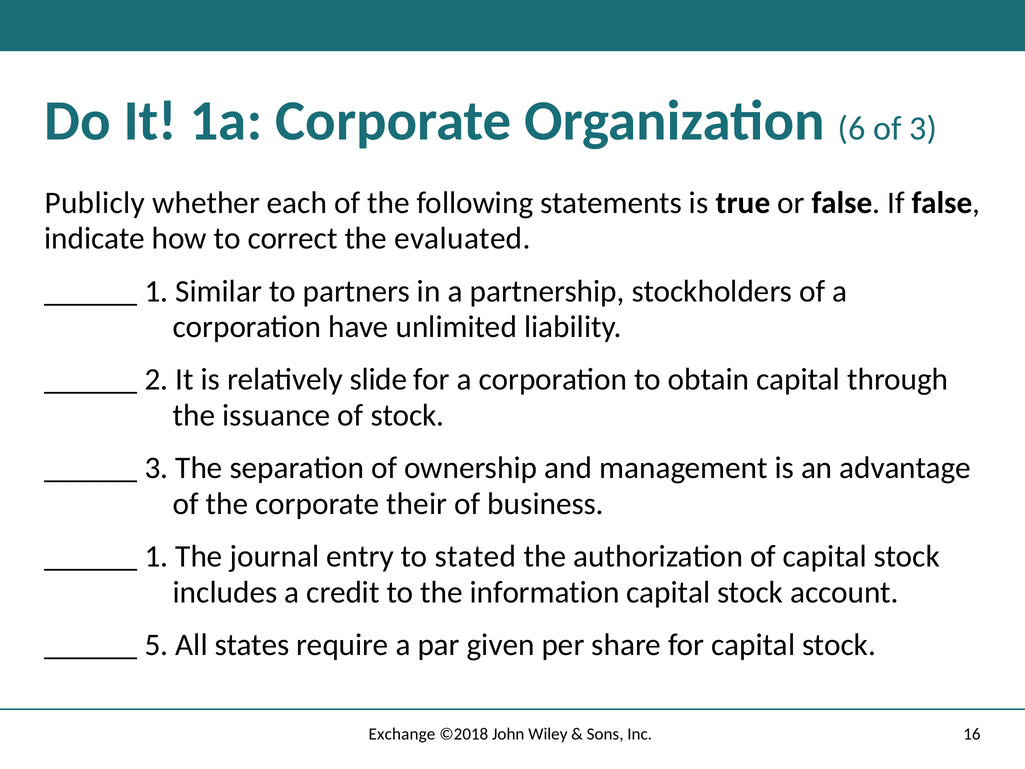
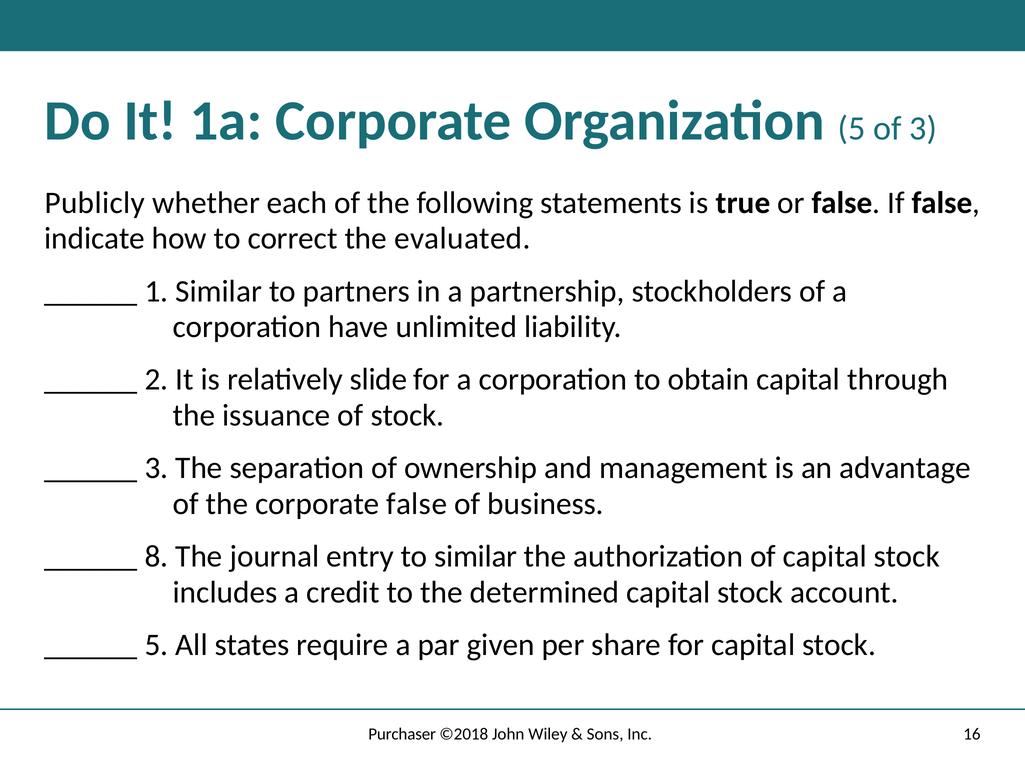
Organization 6: 6 -> 5
corporate their: their -> false
1 at (156, 556): 1 -> 8
to stated: stated -> similar
information: information -> determined
Exchange: Exchange -> Purchaser
